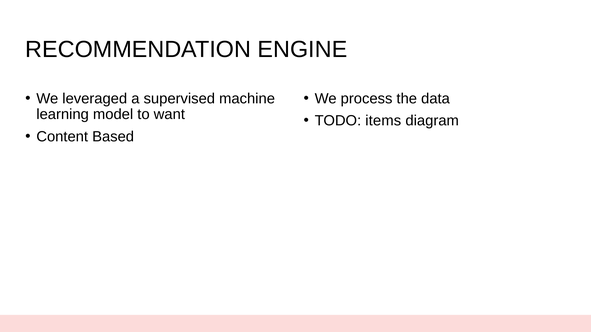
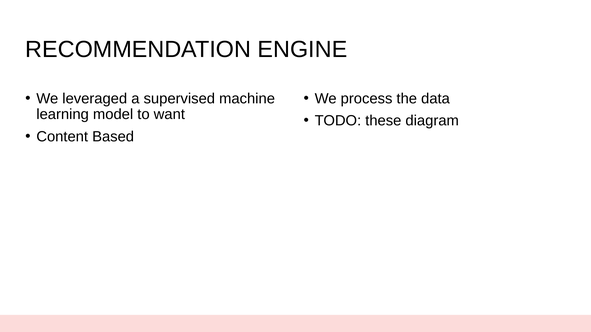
items: items -> these
